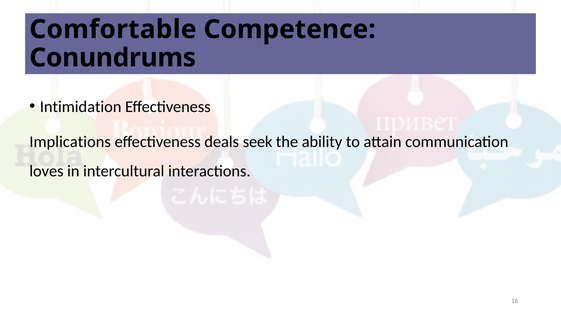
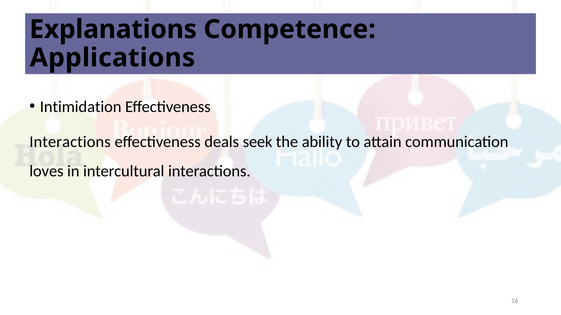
Comfortable: Comfortable -> Explanations
Conundrums: Conundrums -> Applications
Implications at (70, 142): Implications -> Interactions
